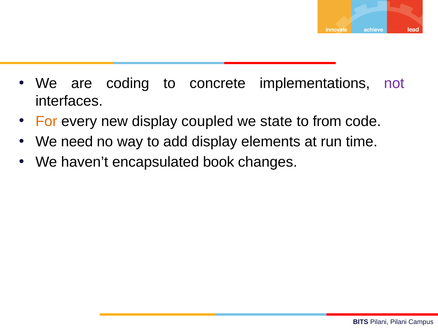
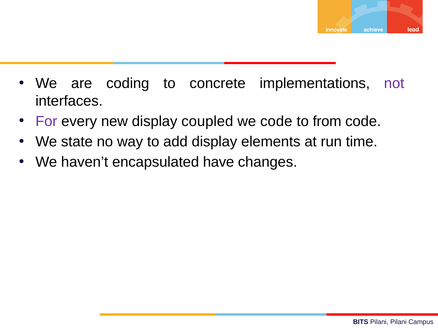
For colour: orange -> purple
we state: state -> code
need: need -> state
book: book -> have
